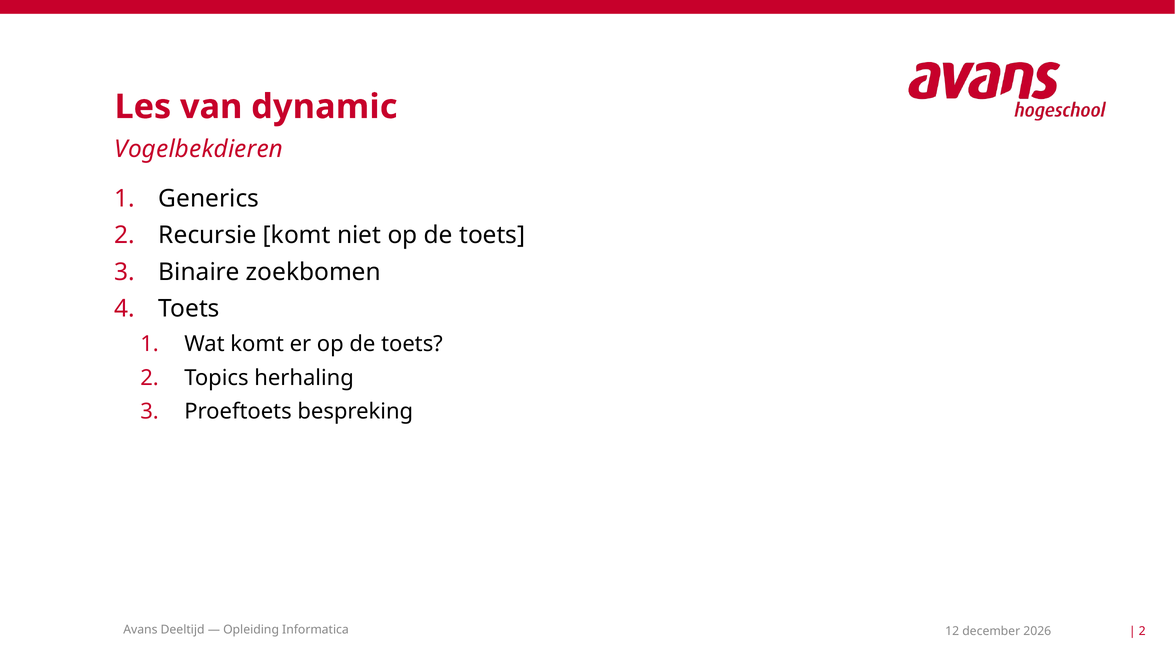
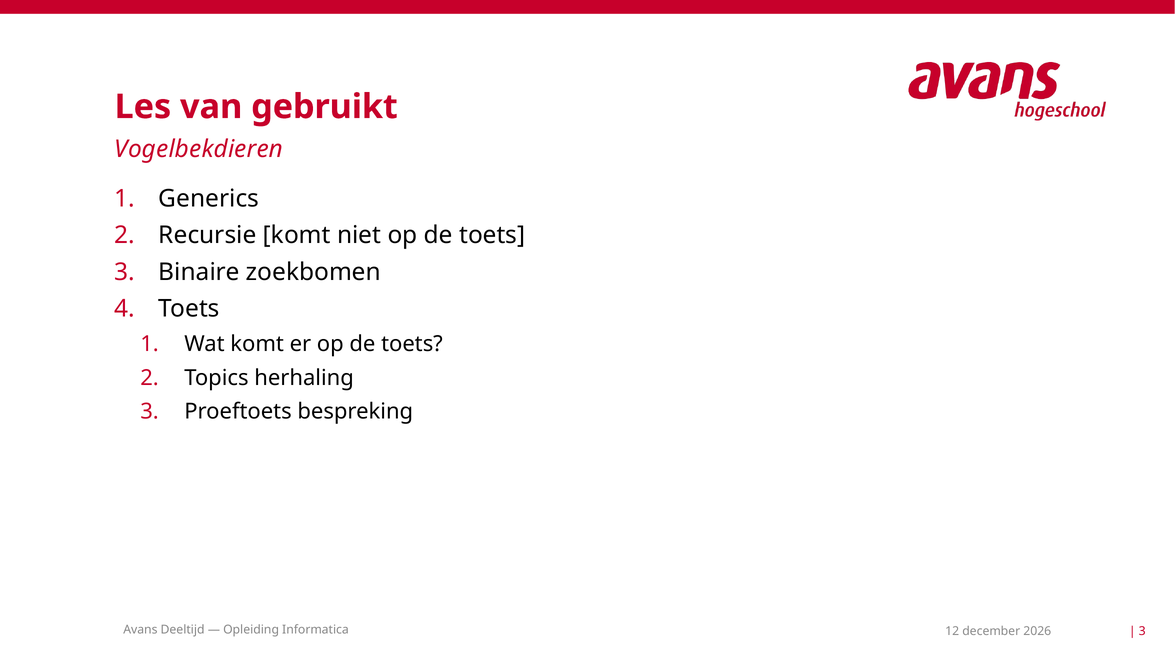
dynamic: dynamic -> gebruikt
2 at (1142, 631): 2 -> 3
